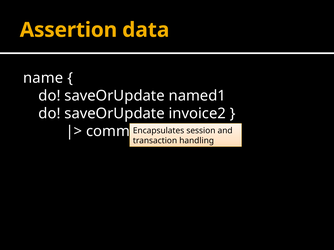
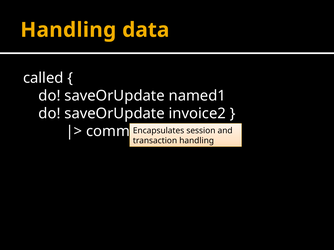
Assertion at (68, 30): Assertion -> Handling
name: name -> called
